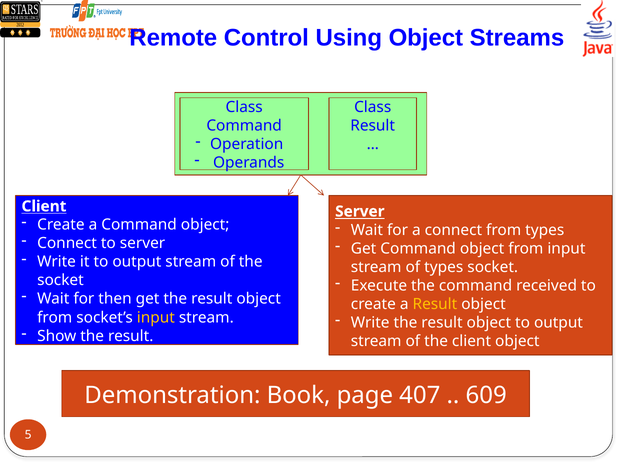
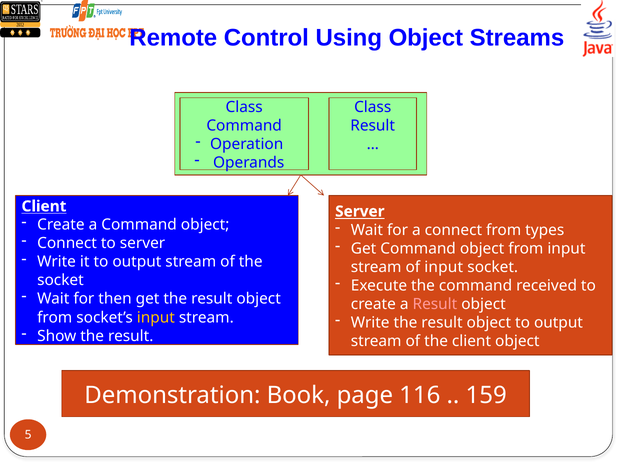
of types: types -> input
Result at (435, 304) colour: yellow -> pink
407: 407 -> 116
609: 609 -> 159
